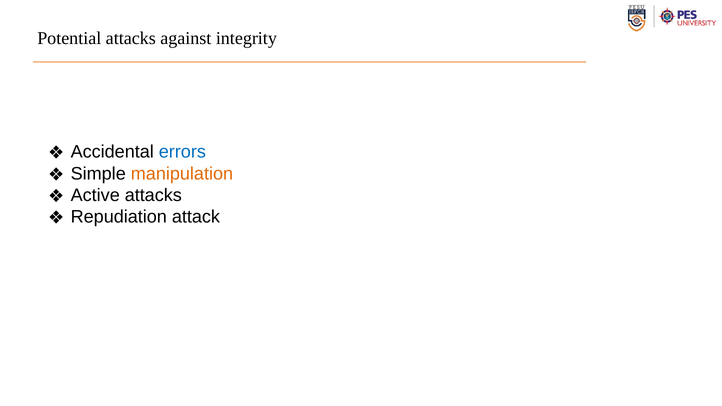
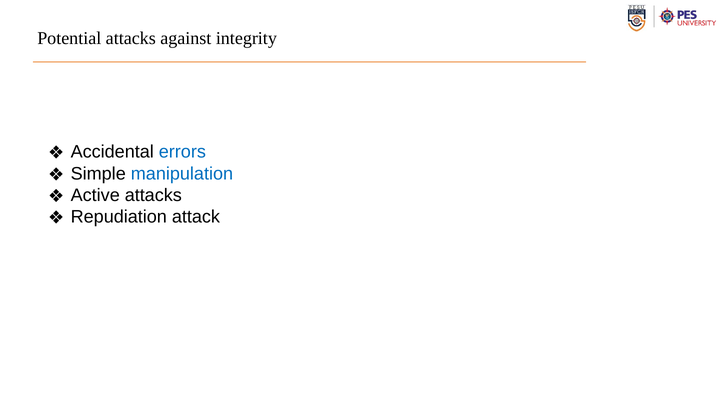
manipulation colour: orange -> blue
